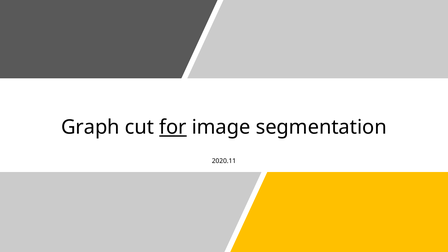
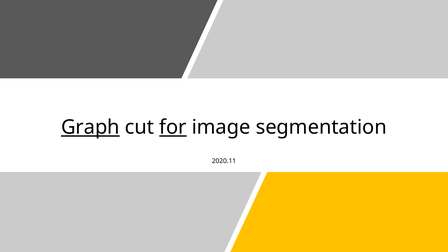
Graph underline: none -> present
